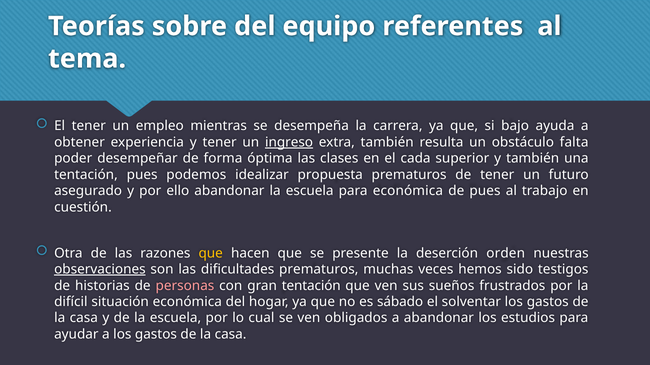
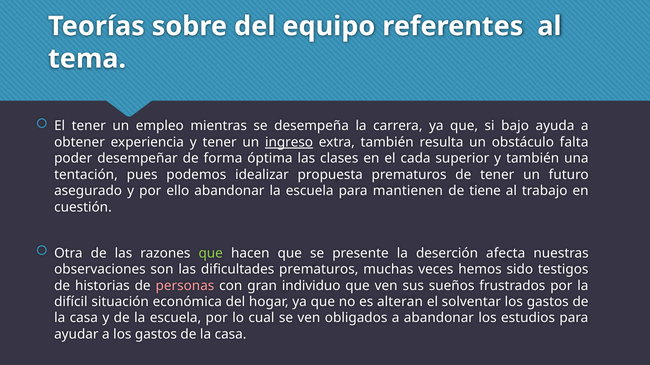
para económica: económica -> mantienen
de pues: pues -> tiene
que at (211, 254) colour: yellow -> light green
orden: orden -> afecta
observaciones underline: present -> none
gran tentación: tentación -> individuo
sábado: sábado -> alteran
